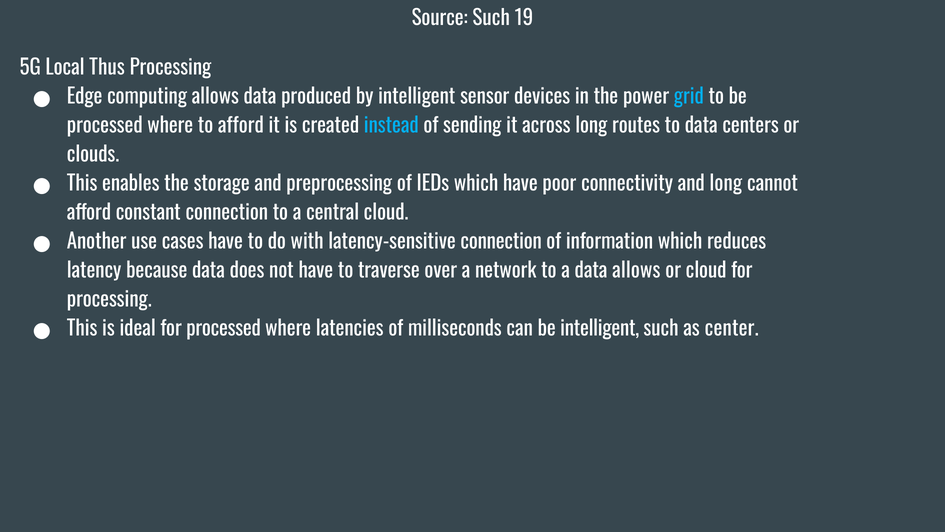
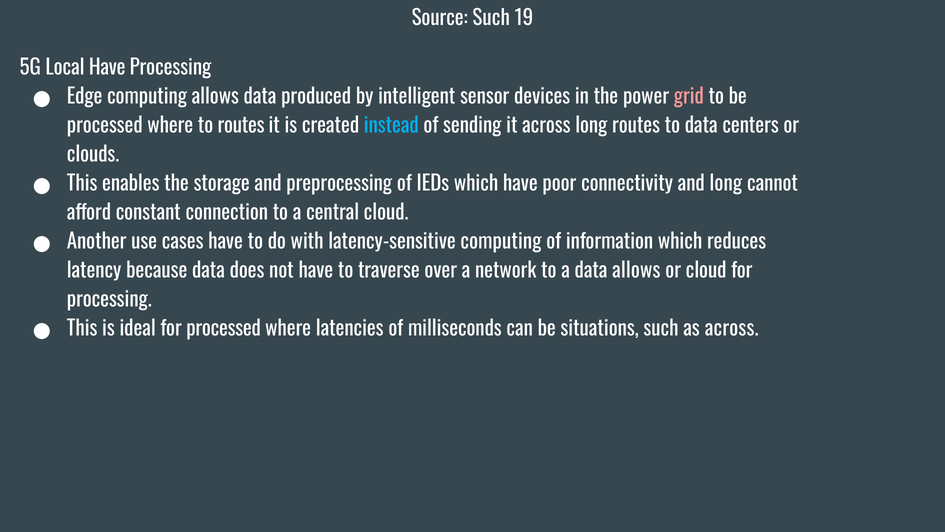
Local Thus: Thus -> Have
grid colour: light blue -> pink
to afford: afford -> routes
latency-sensitive connection: connection -> computing
be intelligent: intelligent -> situations
as center: center -> across
